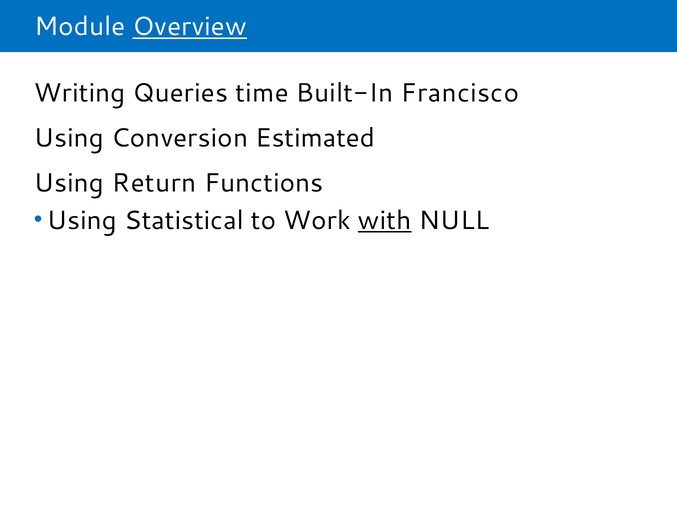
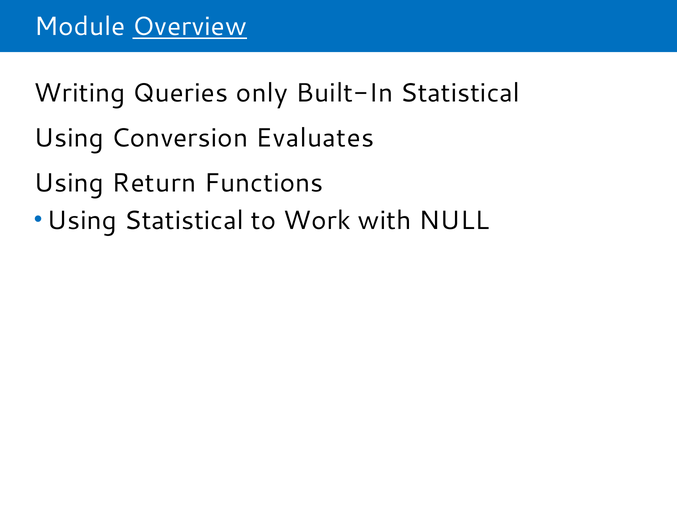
time: time -> only
Built-In Francisco: Francisco -> Statistical
Estimated: Estimated -> Evaluates
with underline: present -> none
